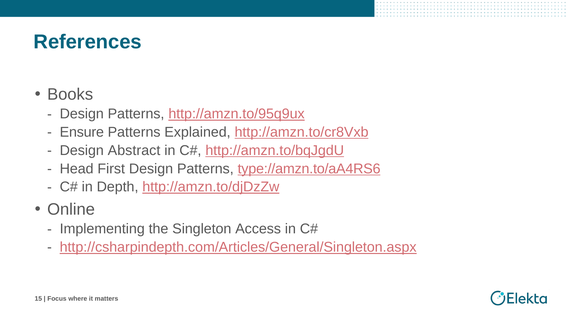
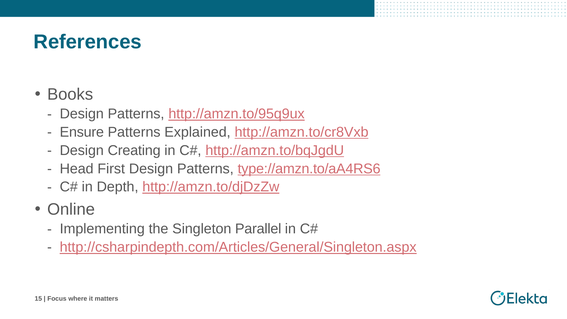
Abstract: Abstract -> Creating
Access: Access -> Parallel
